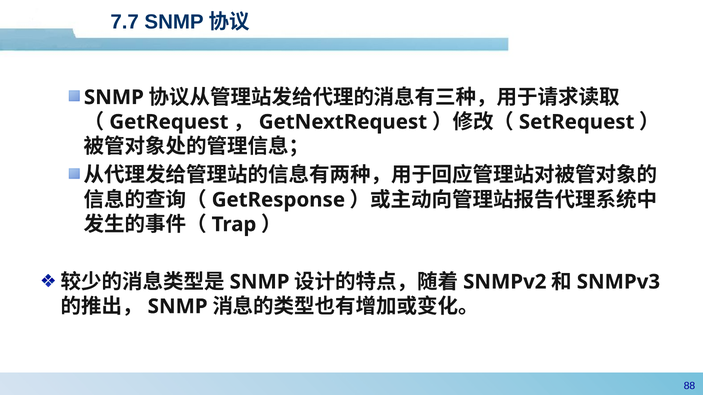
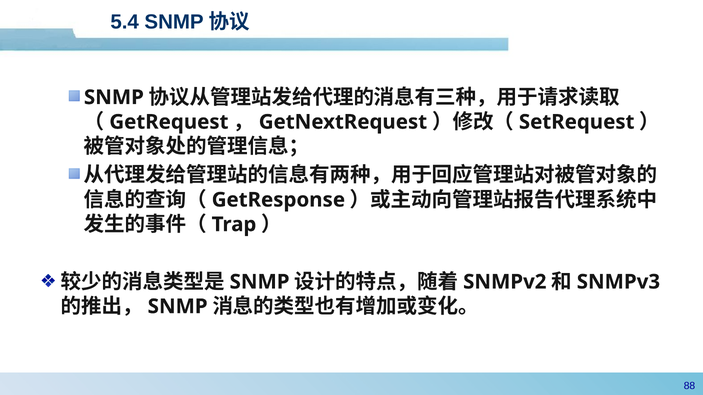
7.7: 7.7 -> 5.4
